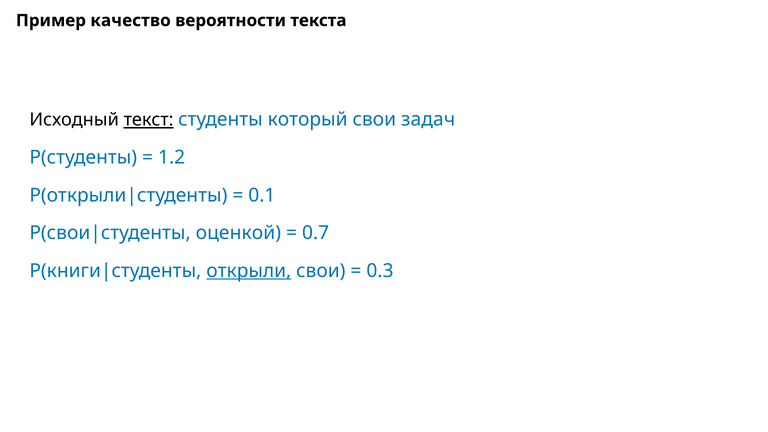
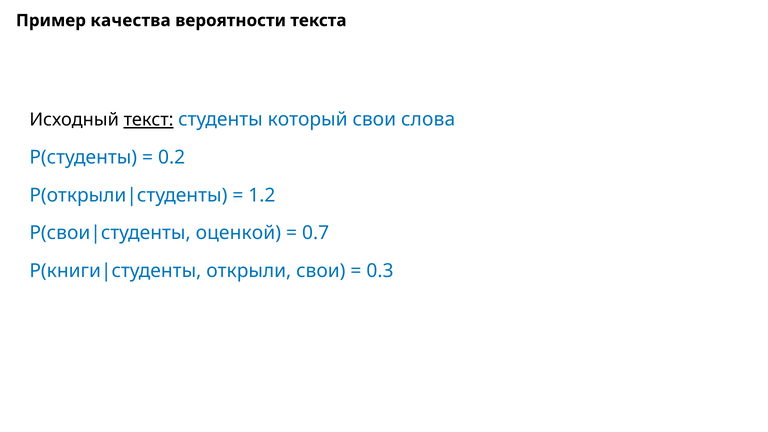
качество: качество -> качества
задач: задач -> слова
1.2: 1.2 -> 0.2
0.1: 0.1 -> 1.2
открыли underline: present -> none
